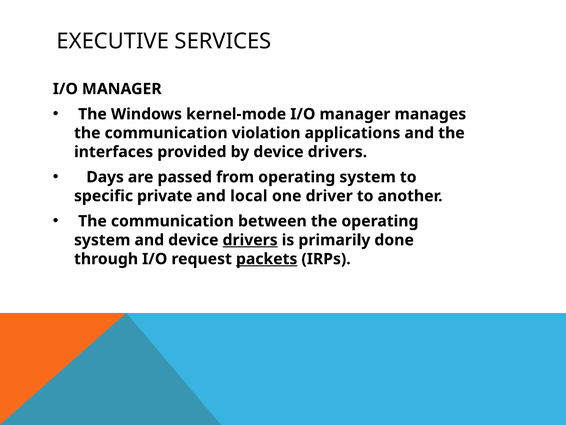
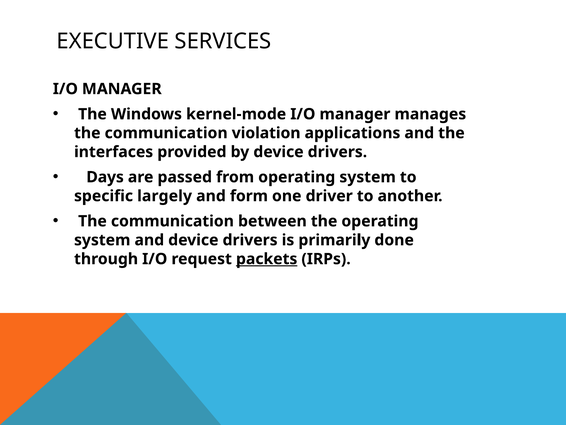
private: private -> largely
local: local -> form
drivers at (250, 240) underline: present -> none
